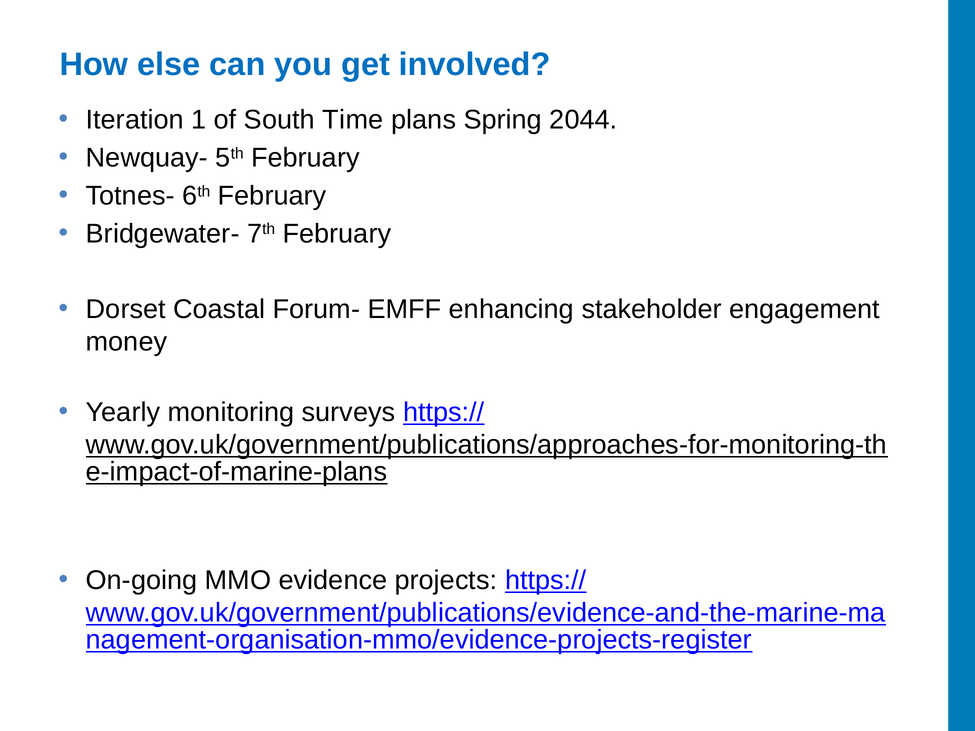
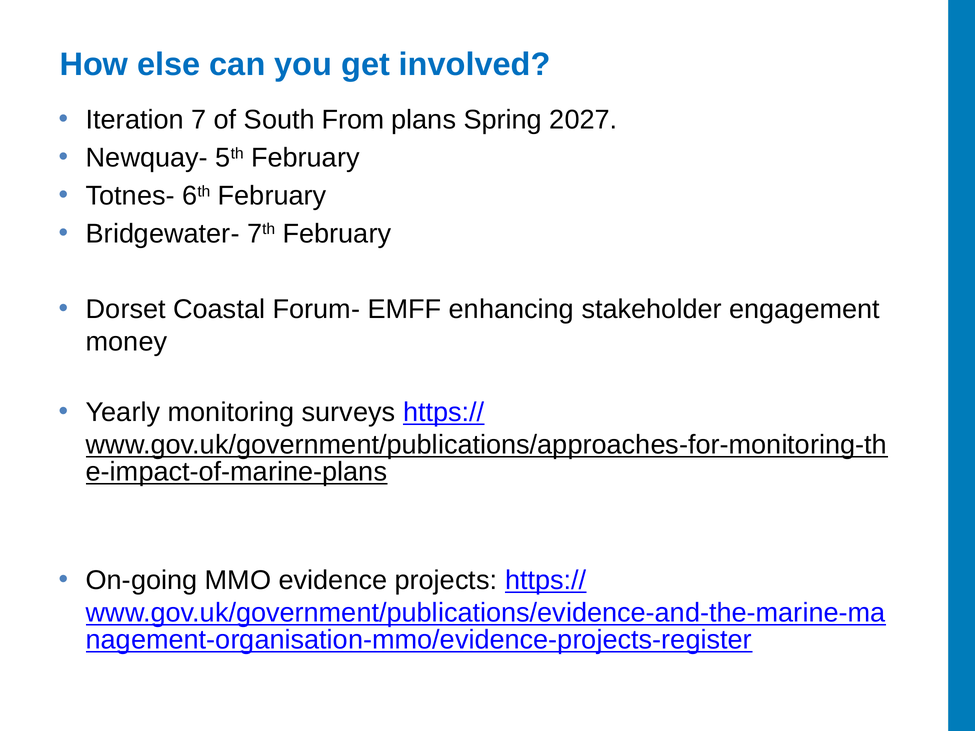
1: 1 -> 7
Time: Time -> From
2044: 2044 -> 2027
